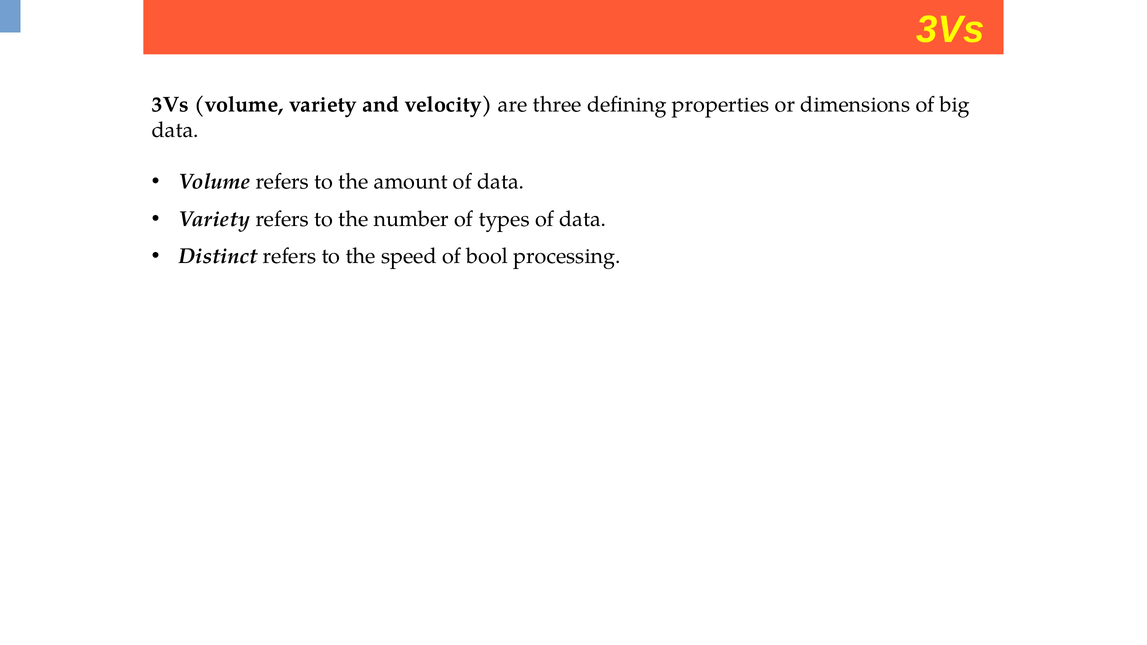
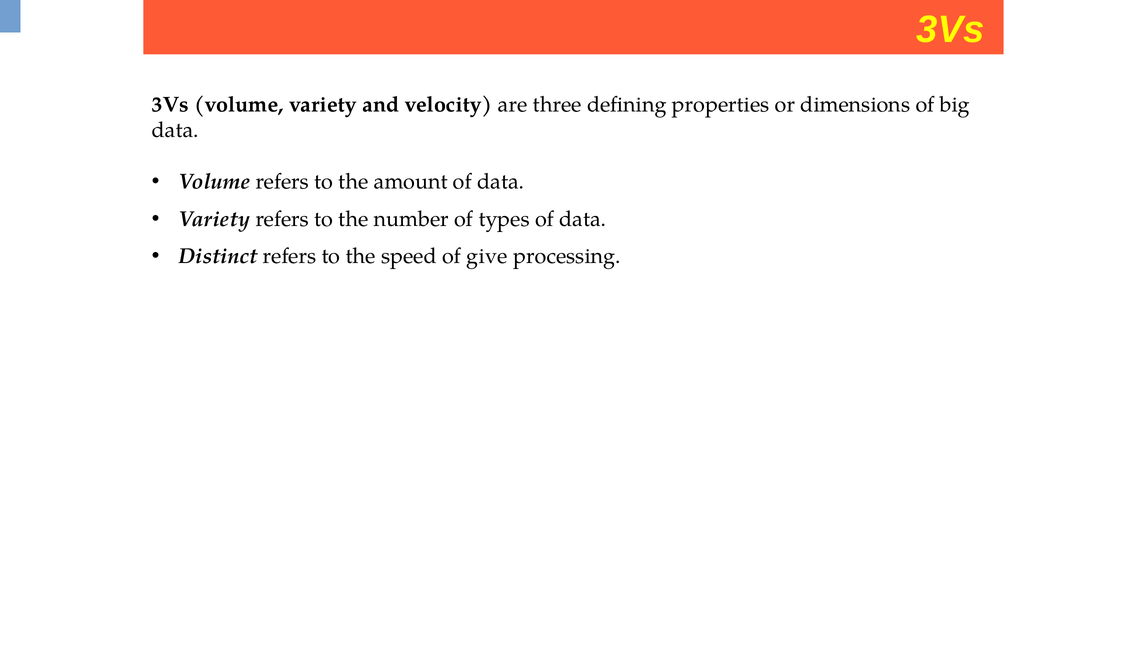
bool: bool -> give
